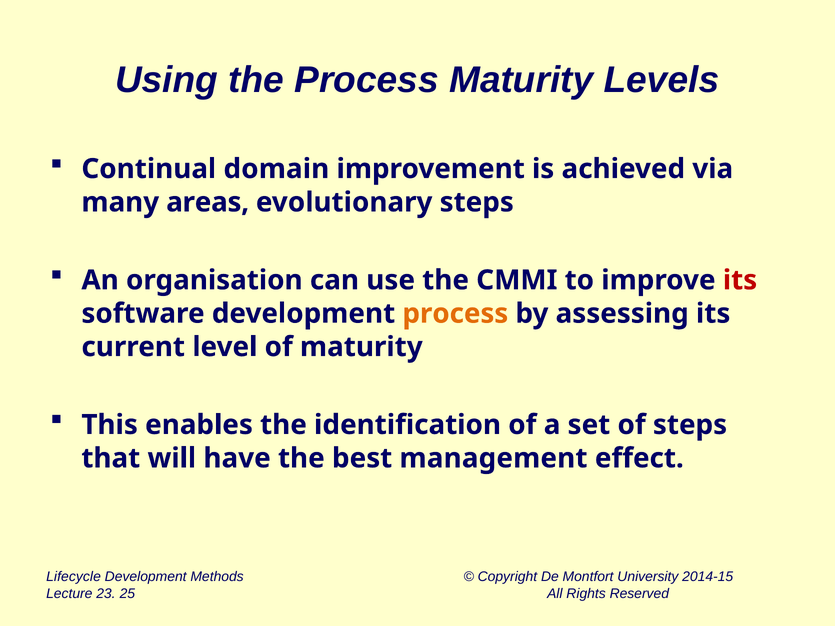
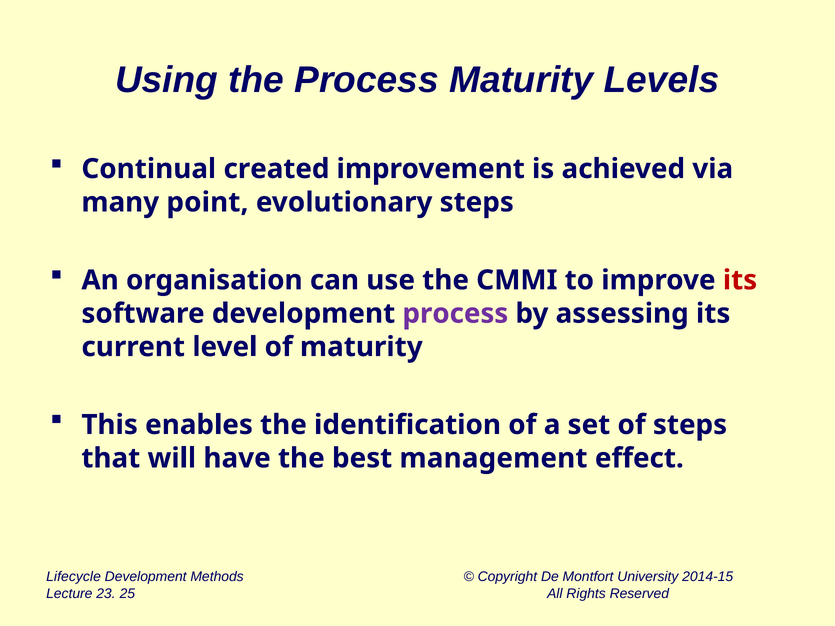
domain: domain -> created
areas: areas -> point
process at (455, 314) colour: orange -> purple
